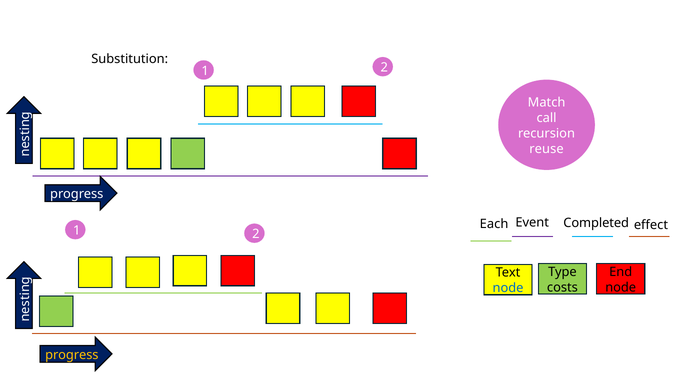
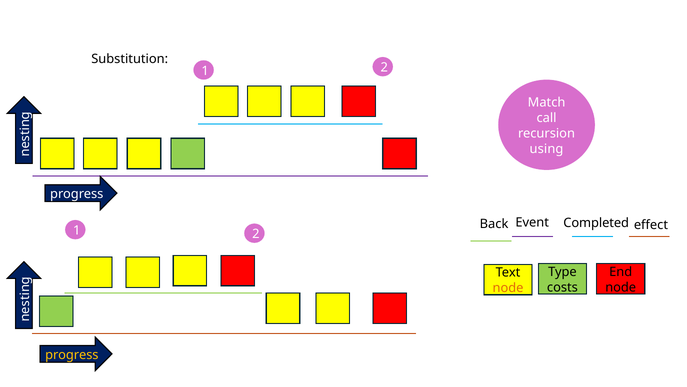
reuse: reuse -> using
Each: Each -> Back
node at (508, 288) colour: blue -> orange
